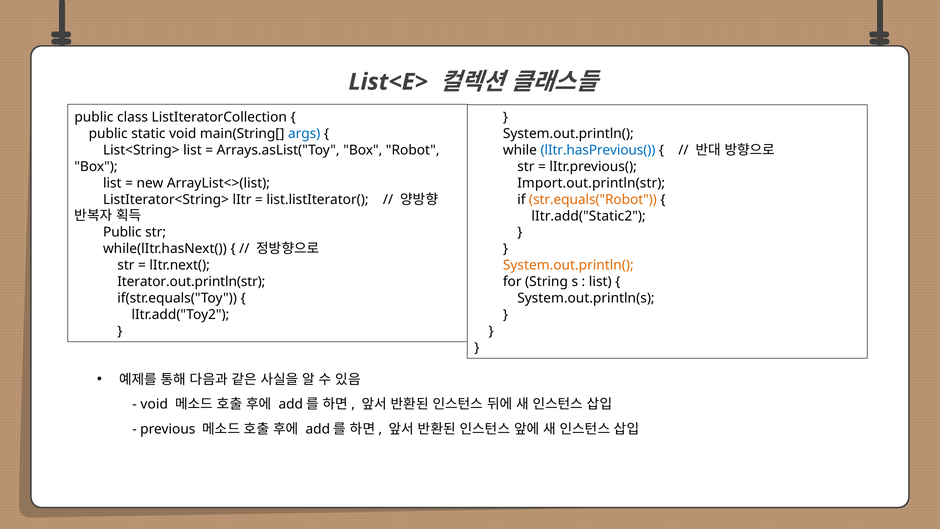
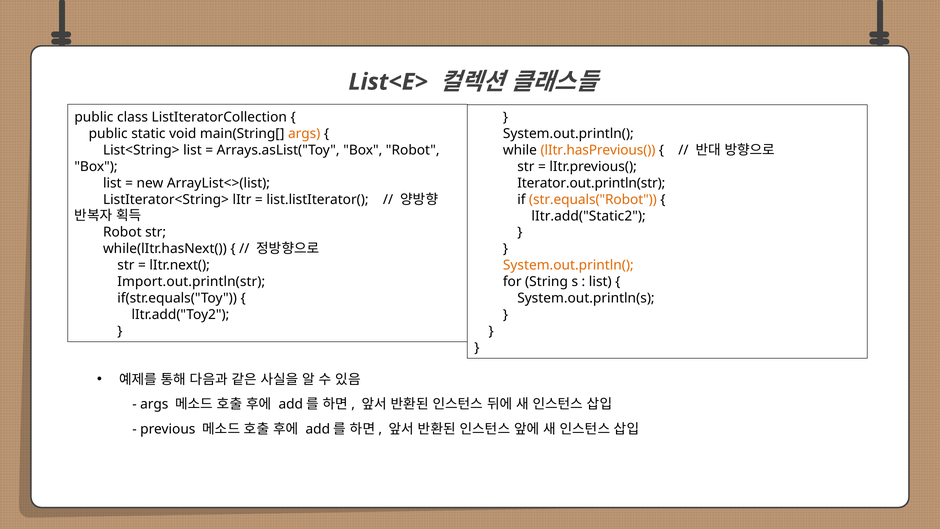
args at (304, 134) colour: blue -> orange
lItr.hasPrevious( colour: blue -> orange
Import.out.println(str: Import.out.println(str -> Iterator.out.println(str
Public at (122, 232): Public -> Robot
Iterator.out.println(str: Iterator.out.println(str -> Import.out.println(str
void at (154, 404): void -> args
